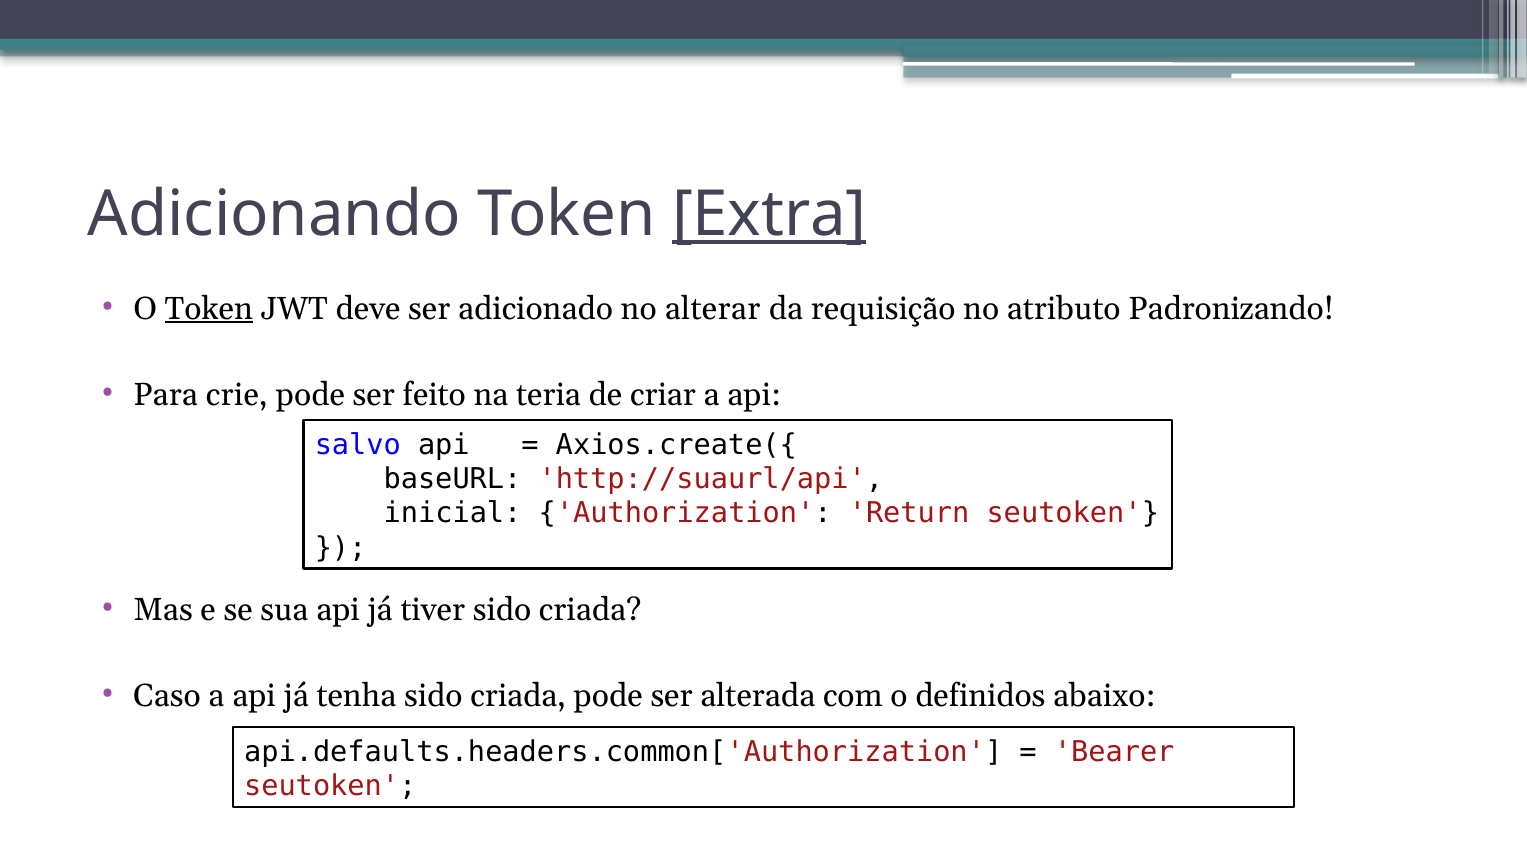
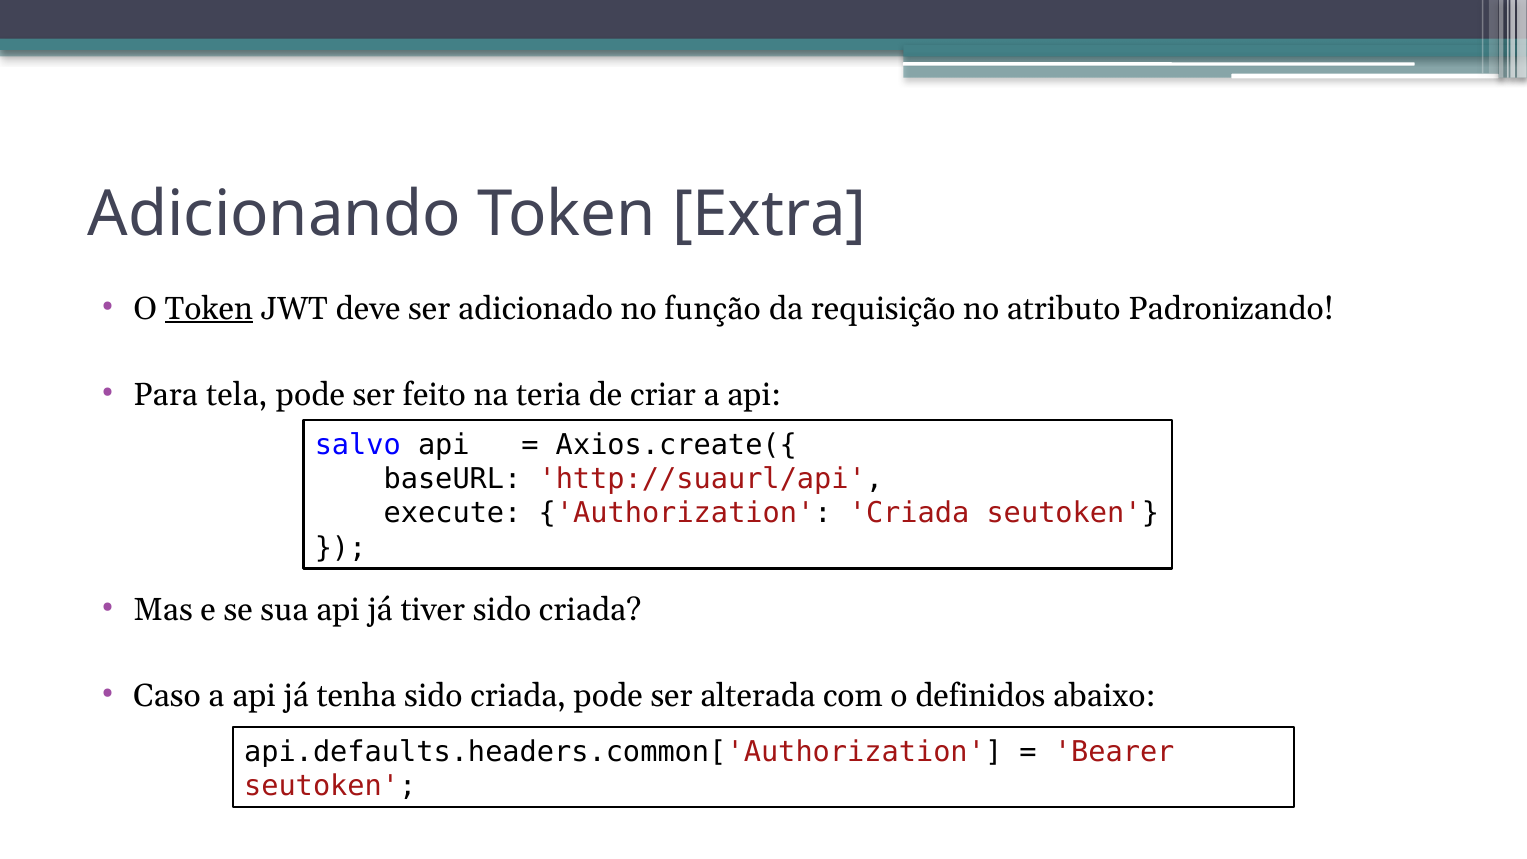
Extra underline: present -> none
alterar: alterar -> função
crie: crie -> tela
inicial: inicial -> execute
Authorization Return: Return -> Criada
